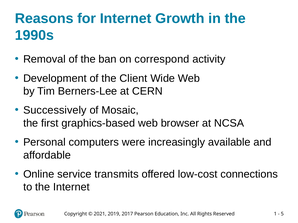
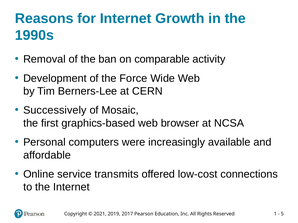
correspond: correspond -> comparable
Client: Client -> Force
